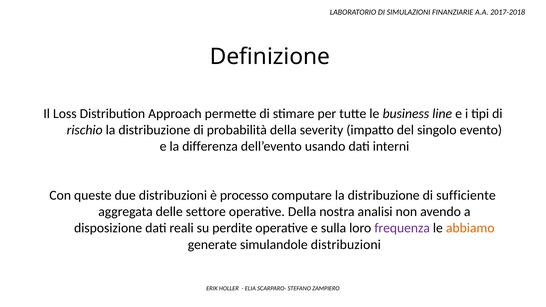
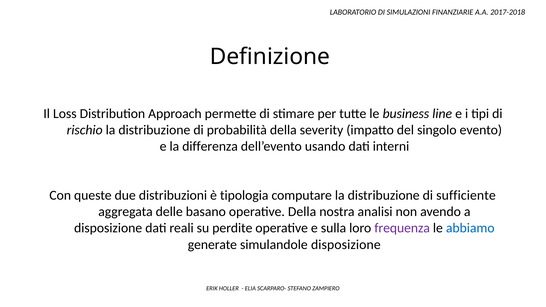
processo: processo -> tipologia
settore: settore -> basano
abbiamo colour: orange -> blue
simulandole distribuzioni: distribuzioni -> disposizione
